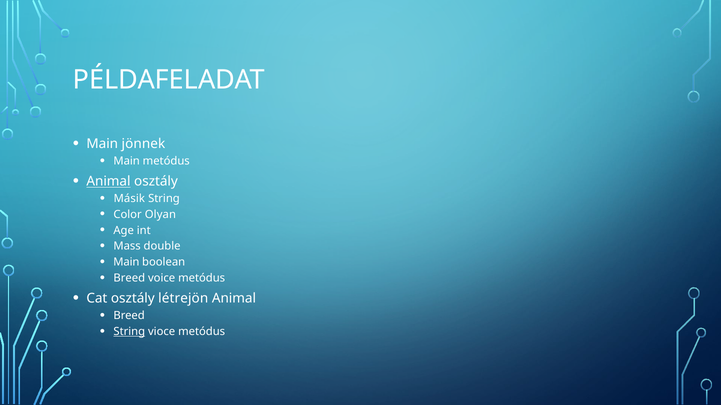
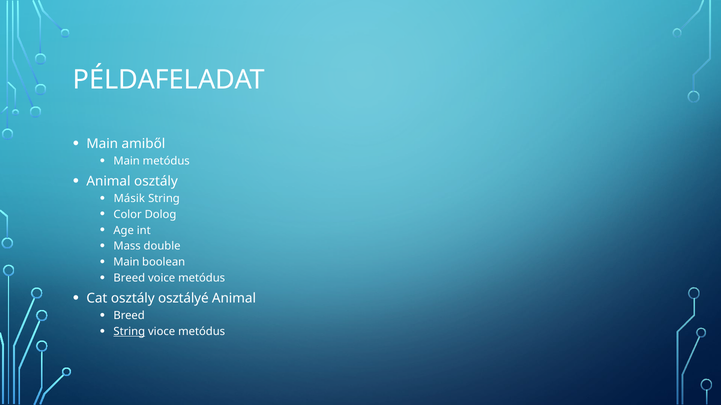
jönnek: jönnek -> amiből
Animal at (108, 182) underline: present -> none
Olyan: Olyan -> Dolog
létrejön: létrejön -> osztályé
